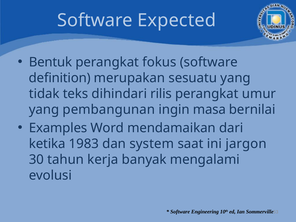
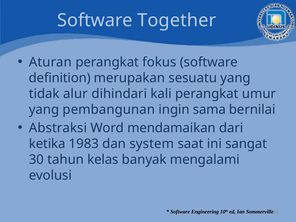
Expected: Expected -> Together
Bentuk: Bentuk -> Aturan
teks: teks -> alur
rilis: rilis -> kali
masa: masa -> sama
Examples: Examples -> Abstraksi
jargon: jargon -> sangat
kerja: kerja -> kelas
